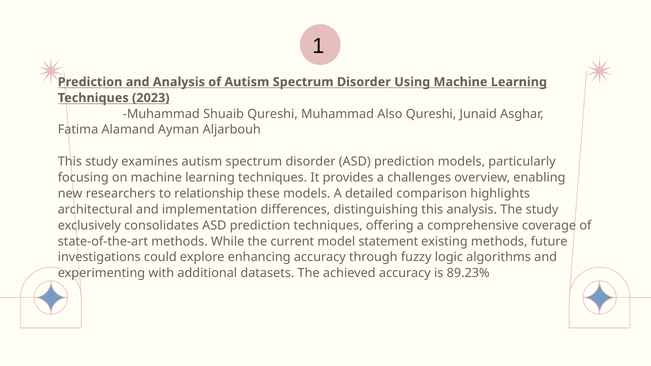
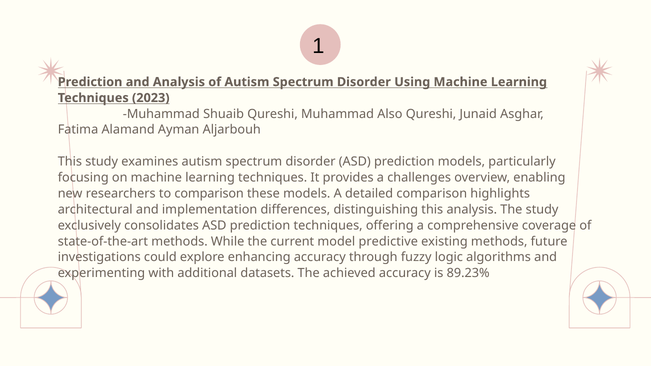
to relationship: relationship -> comparison
statement: statement -> predictive
